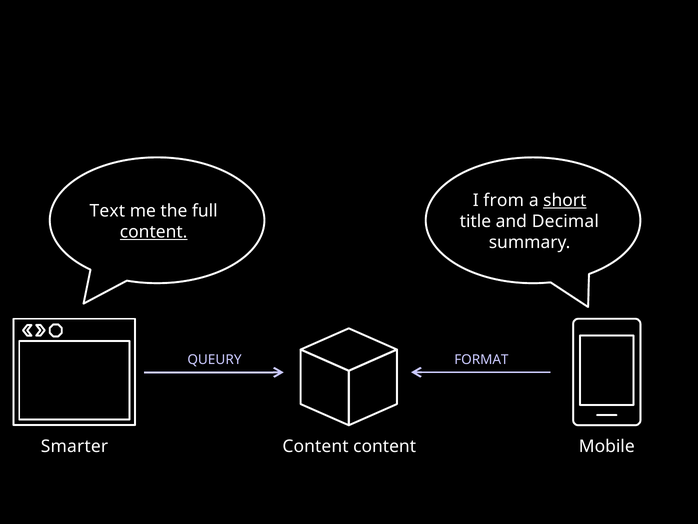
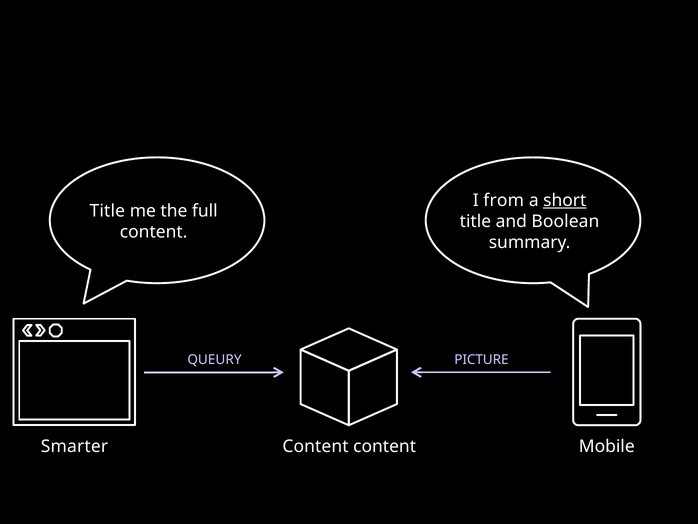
Text at (107, 211): Text -> Title
Decimal: Decimal -> Boolean
content at (154, 232) underline: present -> none
FORMAT: FORMAT -> PICTURE
